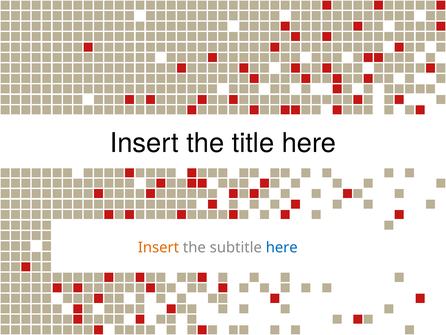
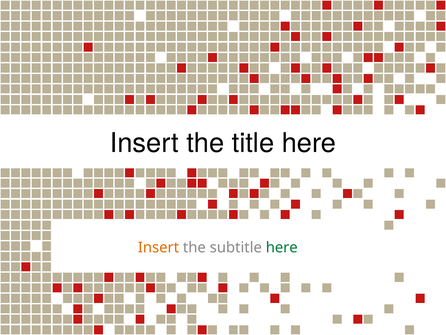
here at (282, 247) colour: blue -> green
